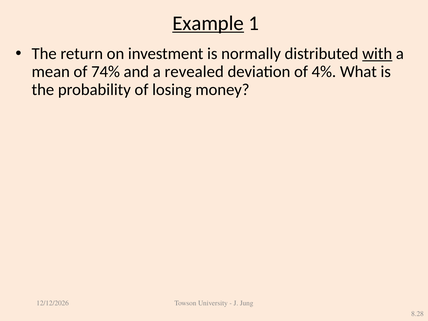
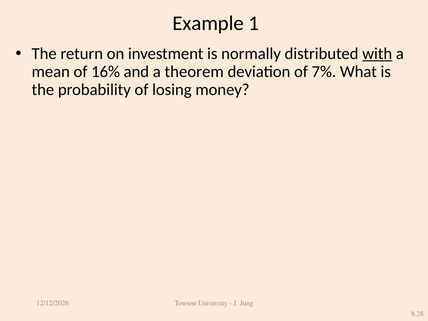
Example underline: present -> none
74%: 74% -> 16%
revealed: revealed -> theorem
4%: 4% -> 7%
